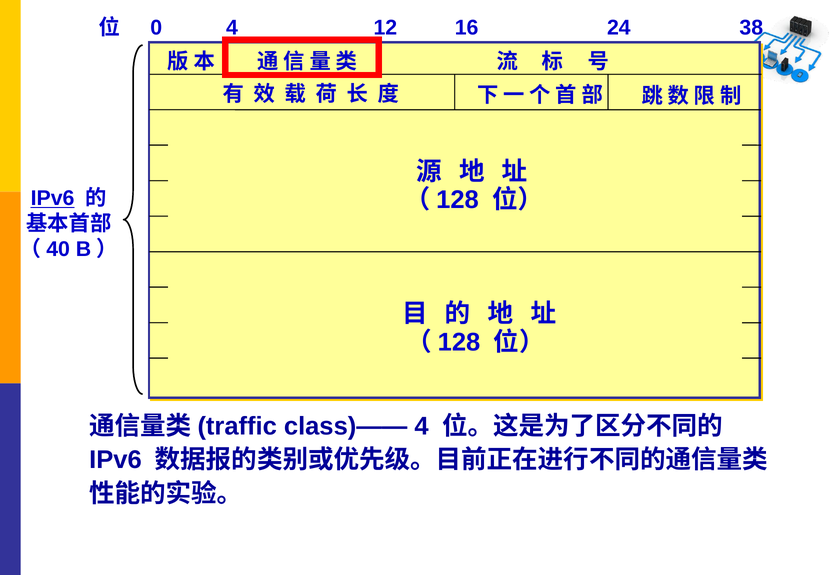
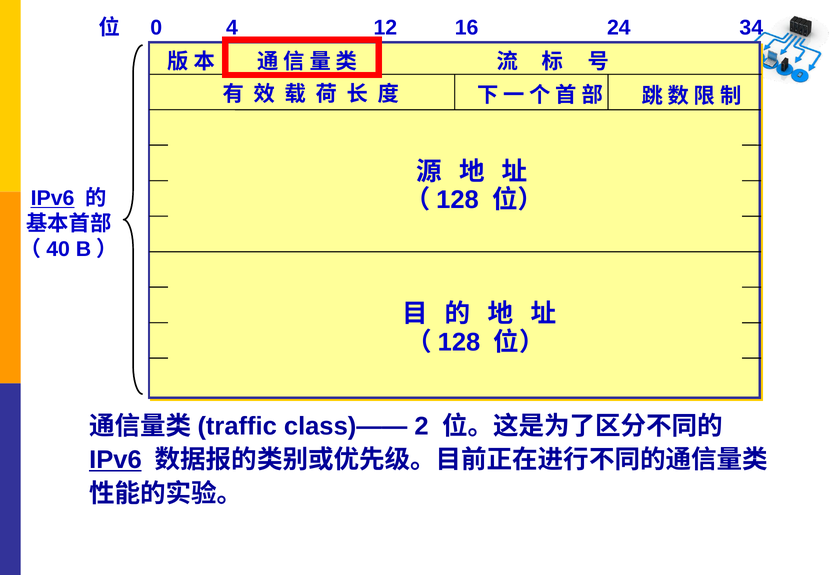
38: 38 -> 34
class)—— 4: 4 -> 2
IPv6 at (115, 460) underline: none -> present
